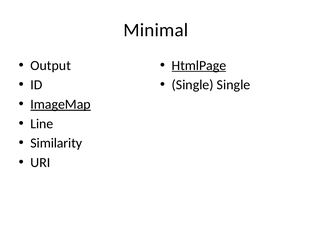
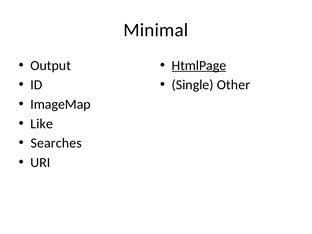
Single Single: Single -> Other
ImageMap underline: present -> none
Line: Line -> Like
Similarity: Similarity -> Searches
